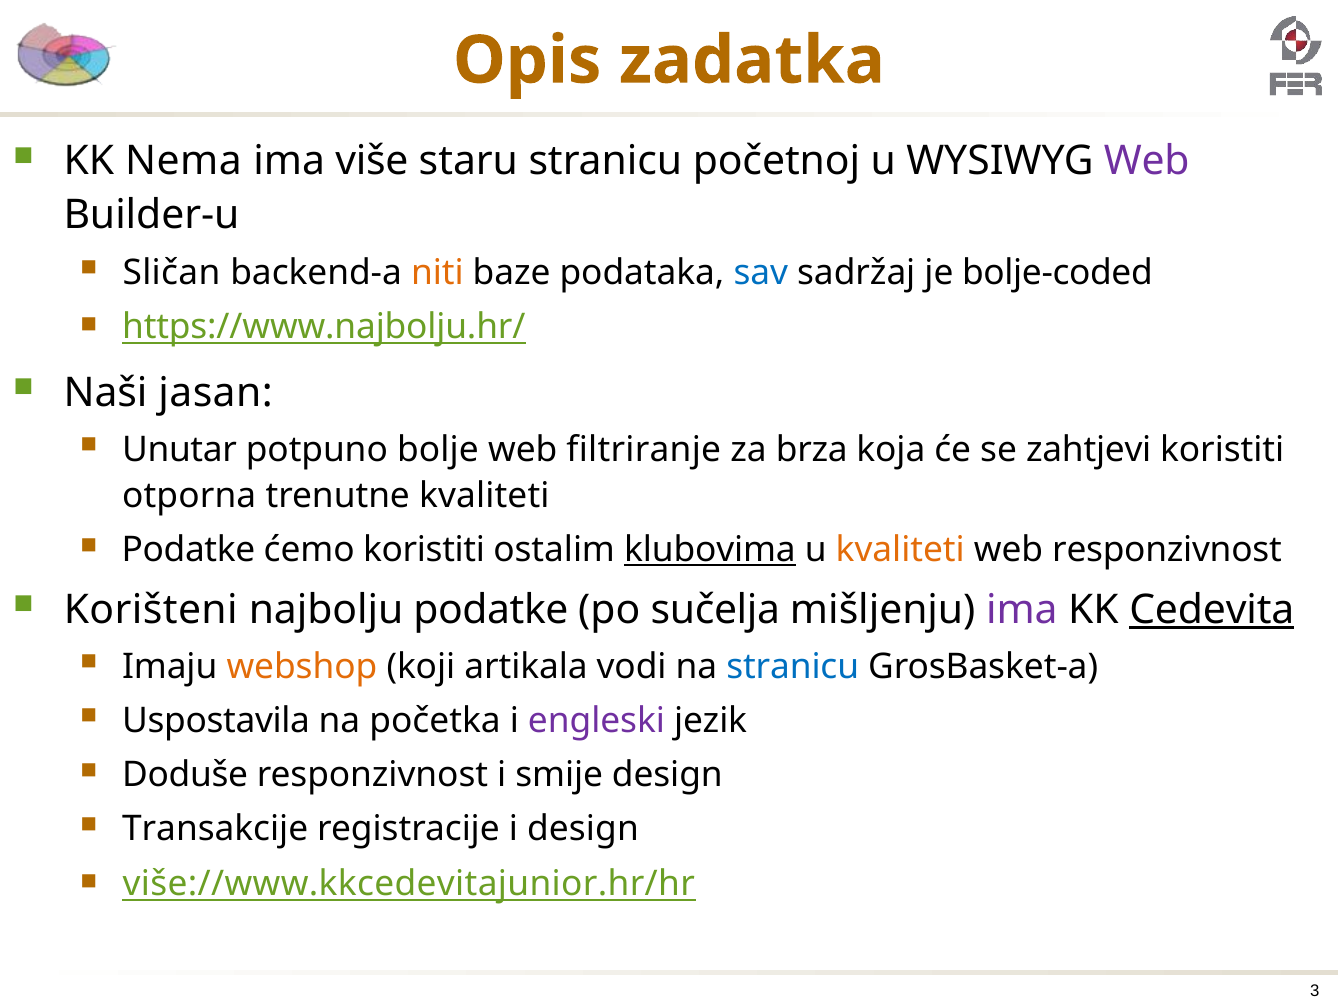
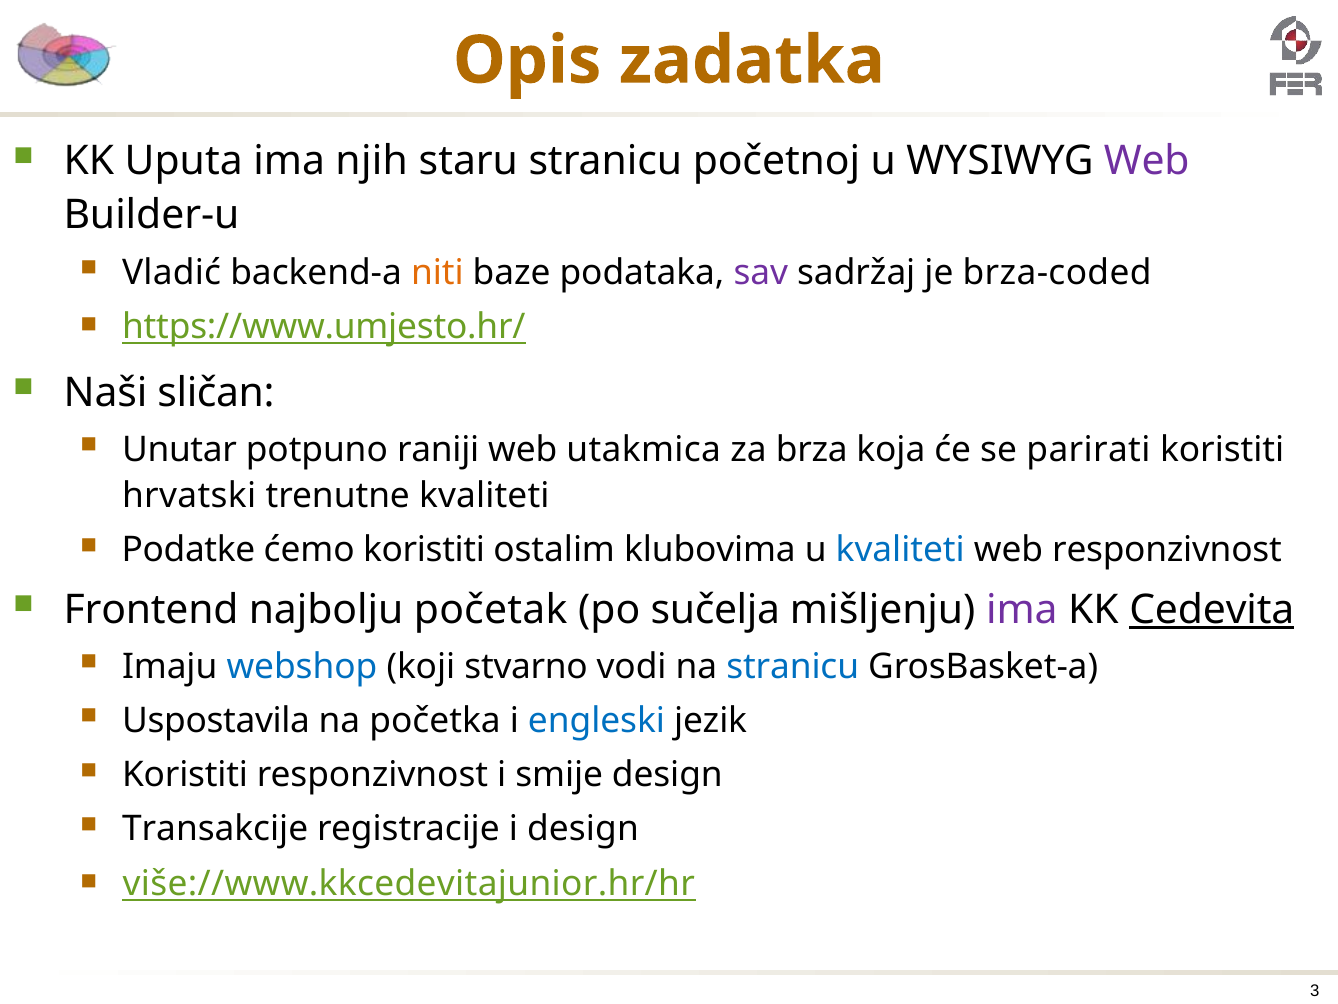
Nema: Nema -> Uputa
više: više -> njih
Sličan: Sličan -> Vladić
sav colour: blue -> purple
bolje-coded: bolje-coded -> brza-coded
https://www.najbolju.hr/: https://www.najbolju.hr/ -> https://www.umjesto.hr/
jasan: jasan -> sličan
bolje: bolje -> raniji
filtriranje: filtriranje -> utakmica
zahtjevi: zahtjevi -> parirati
otporna: otporna -> hrvatski
klubovima underline: present -> none
kvaliteti at (900, 550) colour: orange -> blue
Korišteni: Korišteni -> Frontend
najbolju podatke: podatke -> početak
webshop colour: orange -> blue
artikala: artikala -> stvarno
engleski colour: purple -> blue
Doduše at (185, 775): Doduše -> Koristiti
